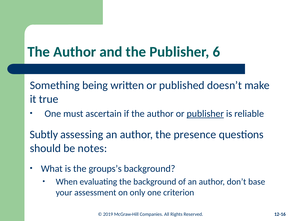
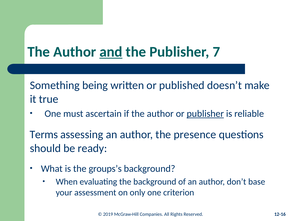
and underline: none -> present
6: 6 -> 7
Subtly: Subtly -> Terms
notes: notes -> ready
